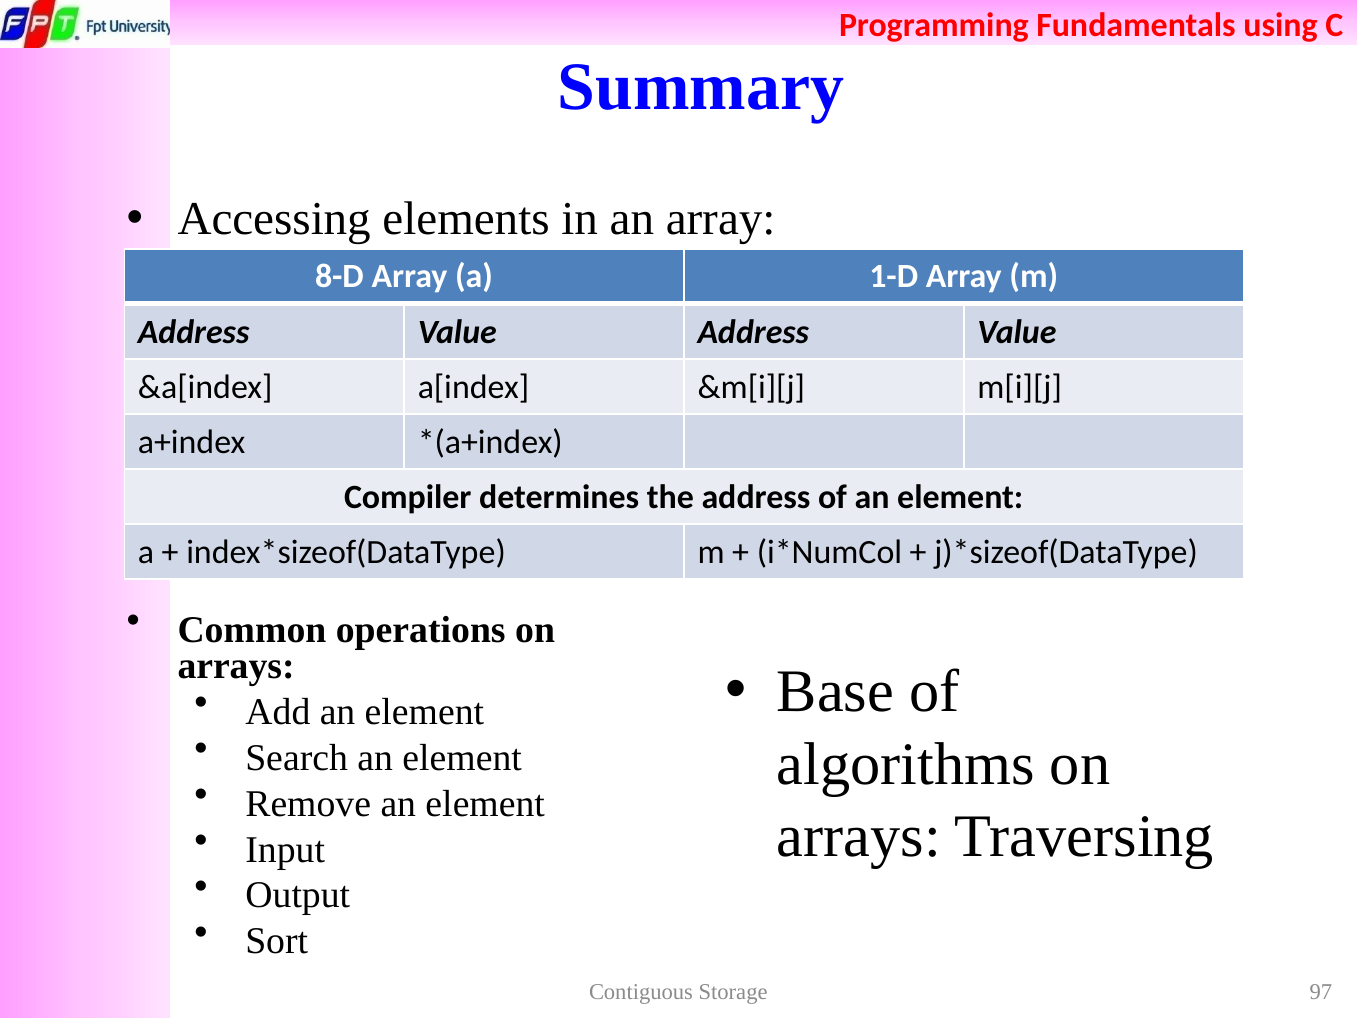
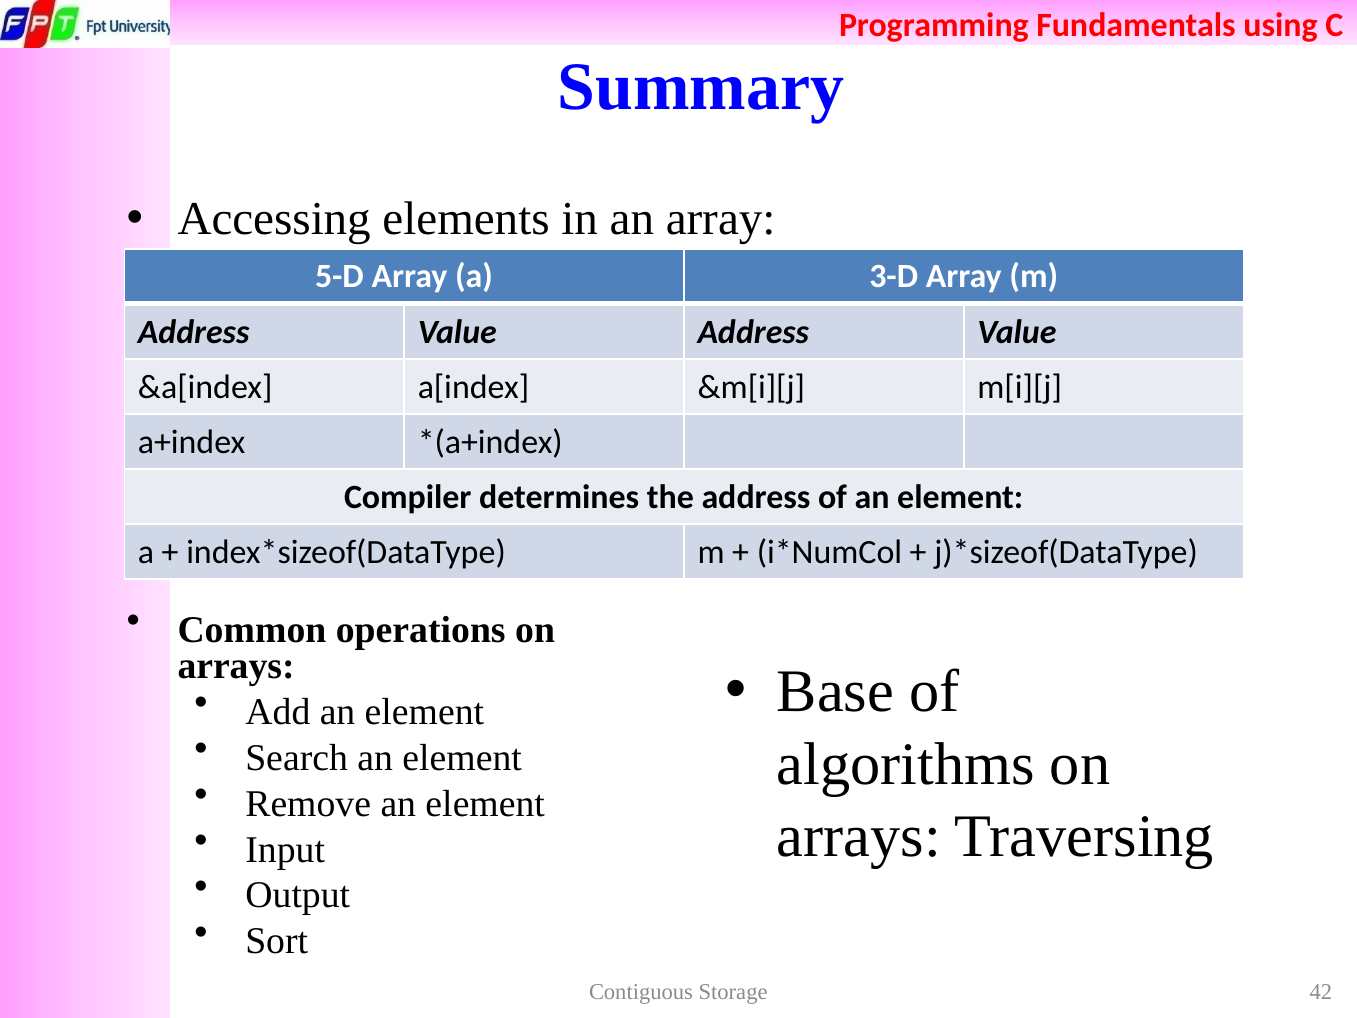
8-D: 8-D -> 5-D
1-D: 1-D -> 3-D
97: 97 -> 42
